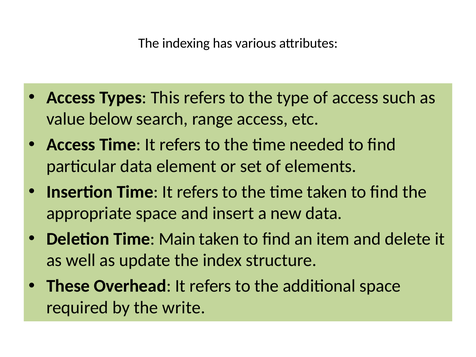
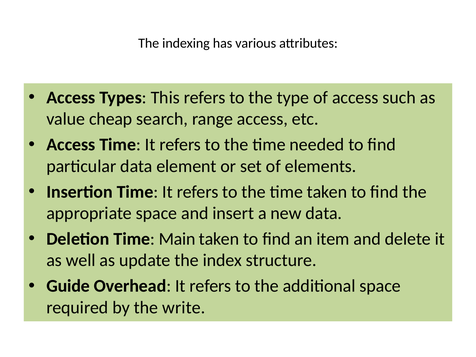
below: below -> cheap
These: These -> Guide
